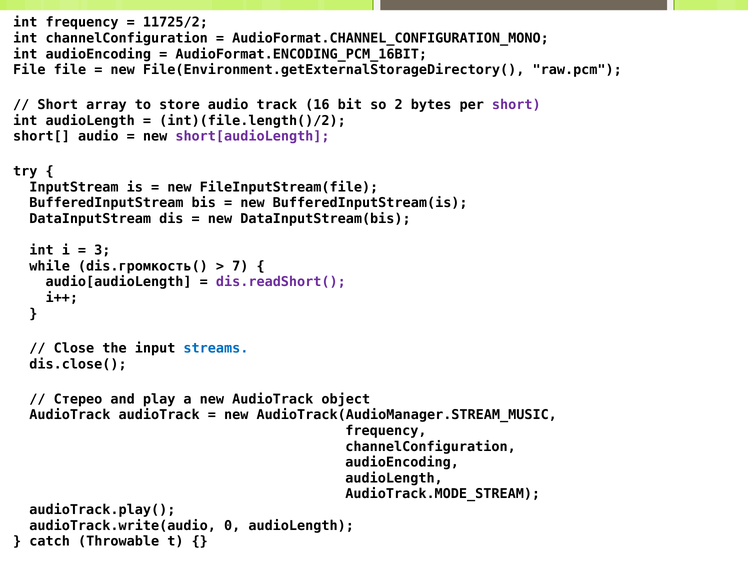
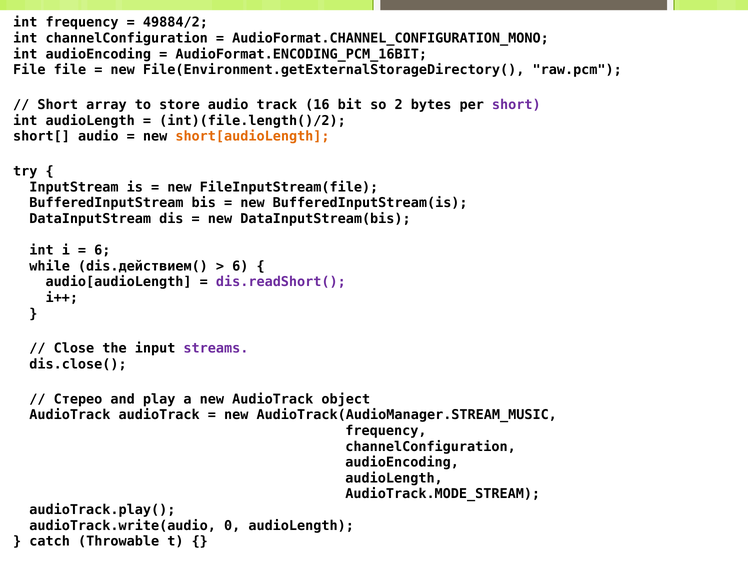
11725/2: 11725/2 -> 49884/2
short[audioLength colour: purple -> orange
3 at (102, 250): 3 -> 6
dis.громкость(: dis.громкость( -> dis.действием(
7 at (240, 266): 7 -> 6
streams colour: blue -> purple
